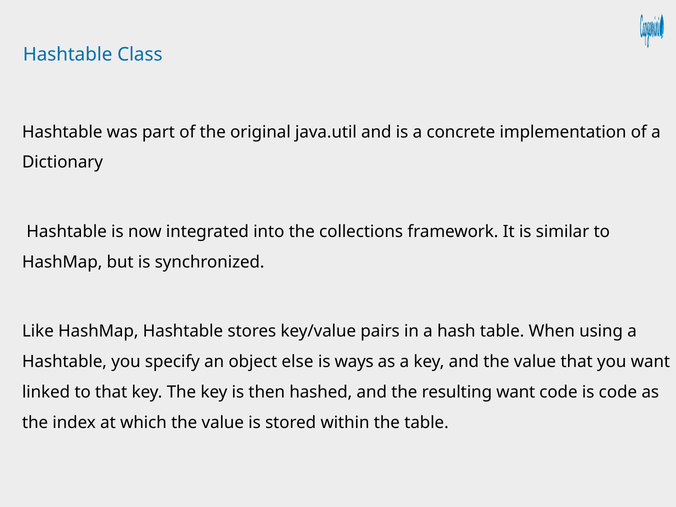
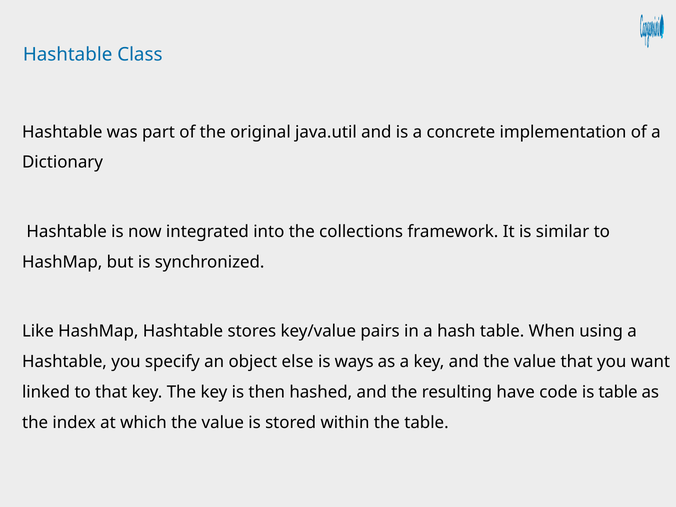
resulting want: want -> have
is code: code -> table
